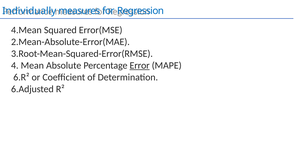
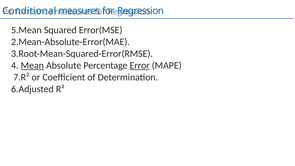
Individually: Individually -> Conditional
4.Mean: 4.Mean -> 5.Mean
Mean underline: none -> present
6.R²: 6.R² -> 7.R²
